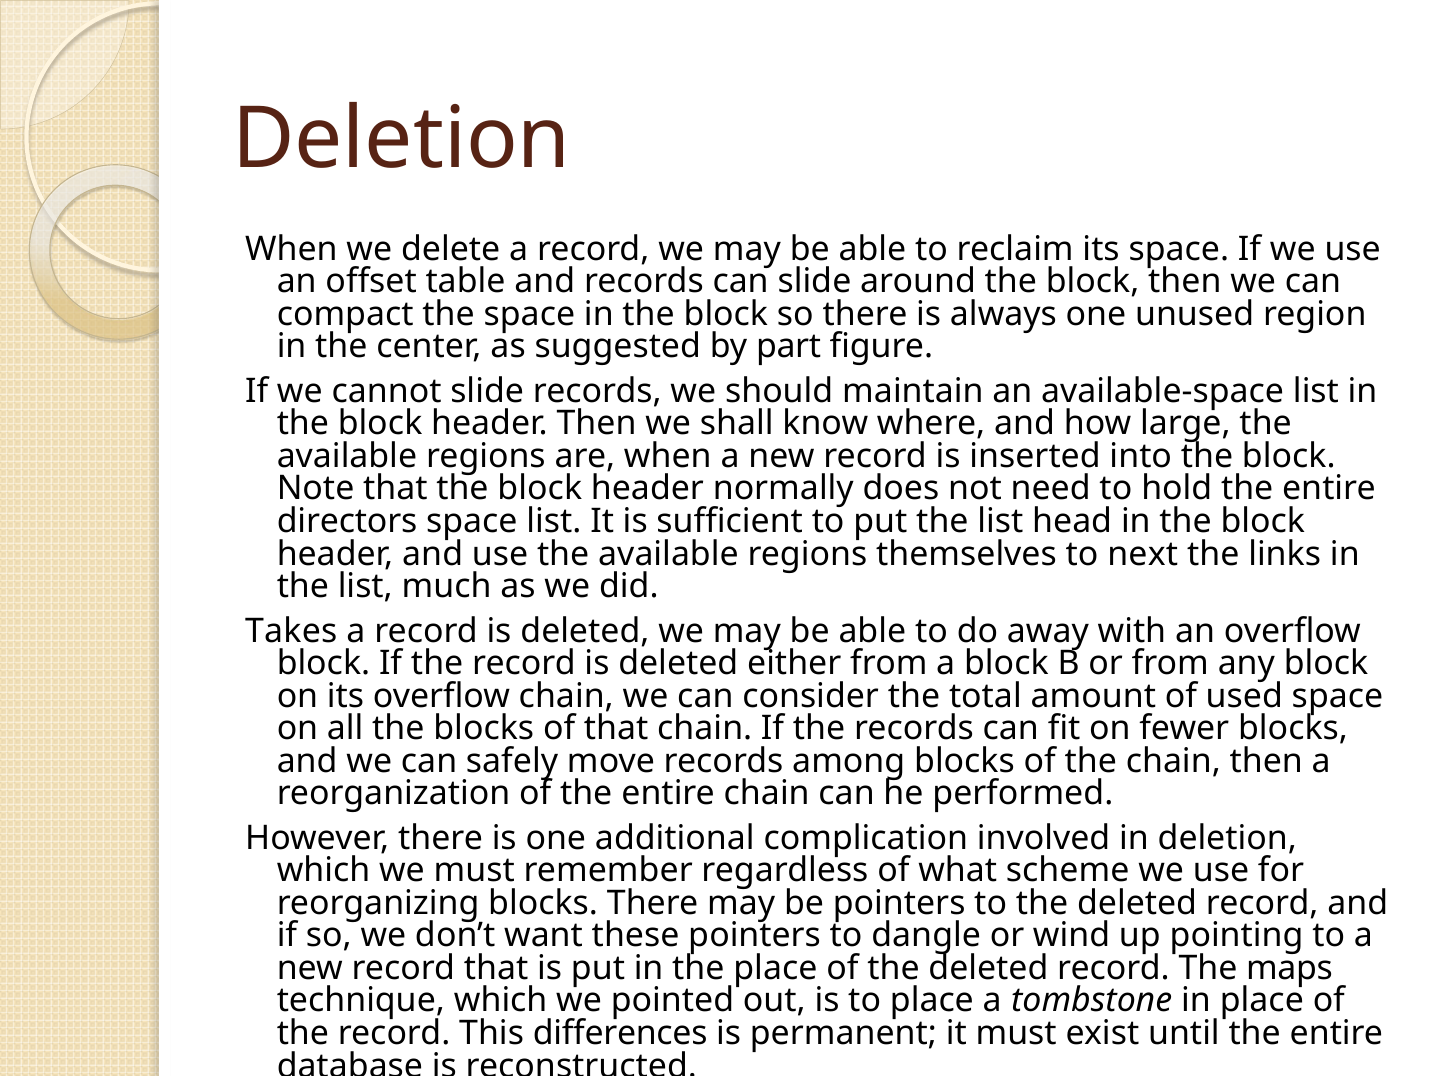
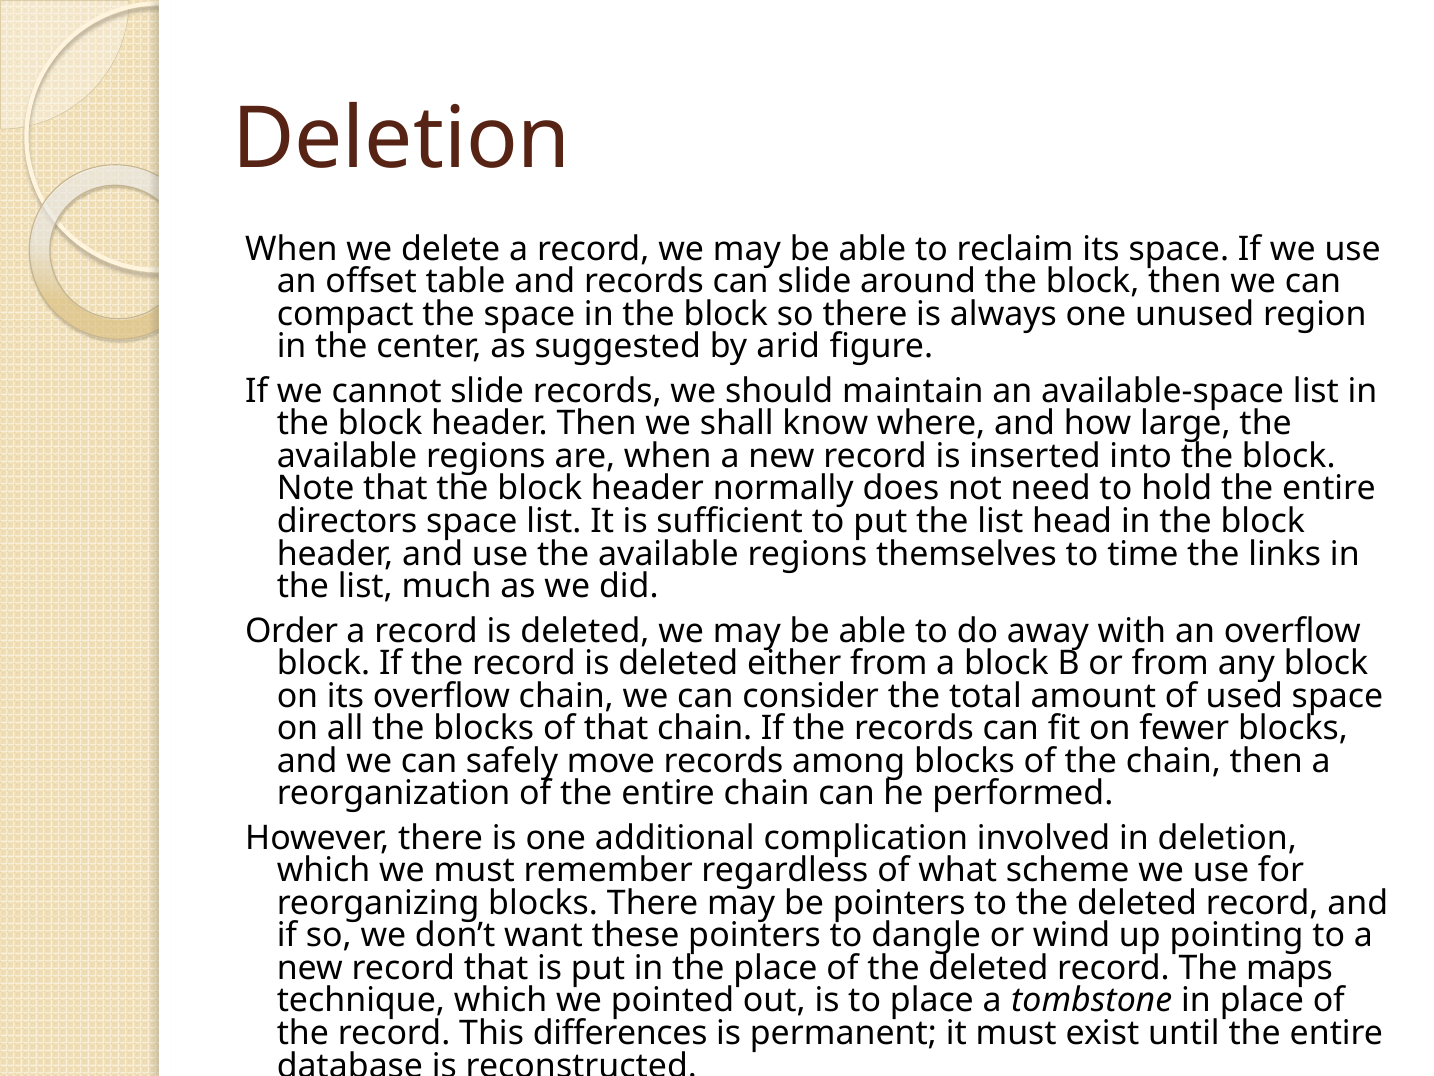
part: part -> arid
next: next -> time
Takes: Takes -> Order
